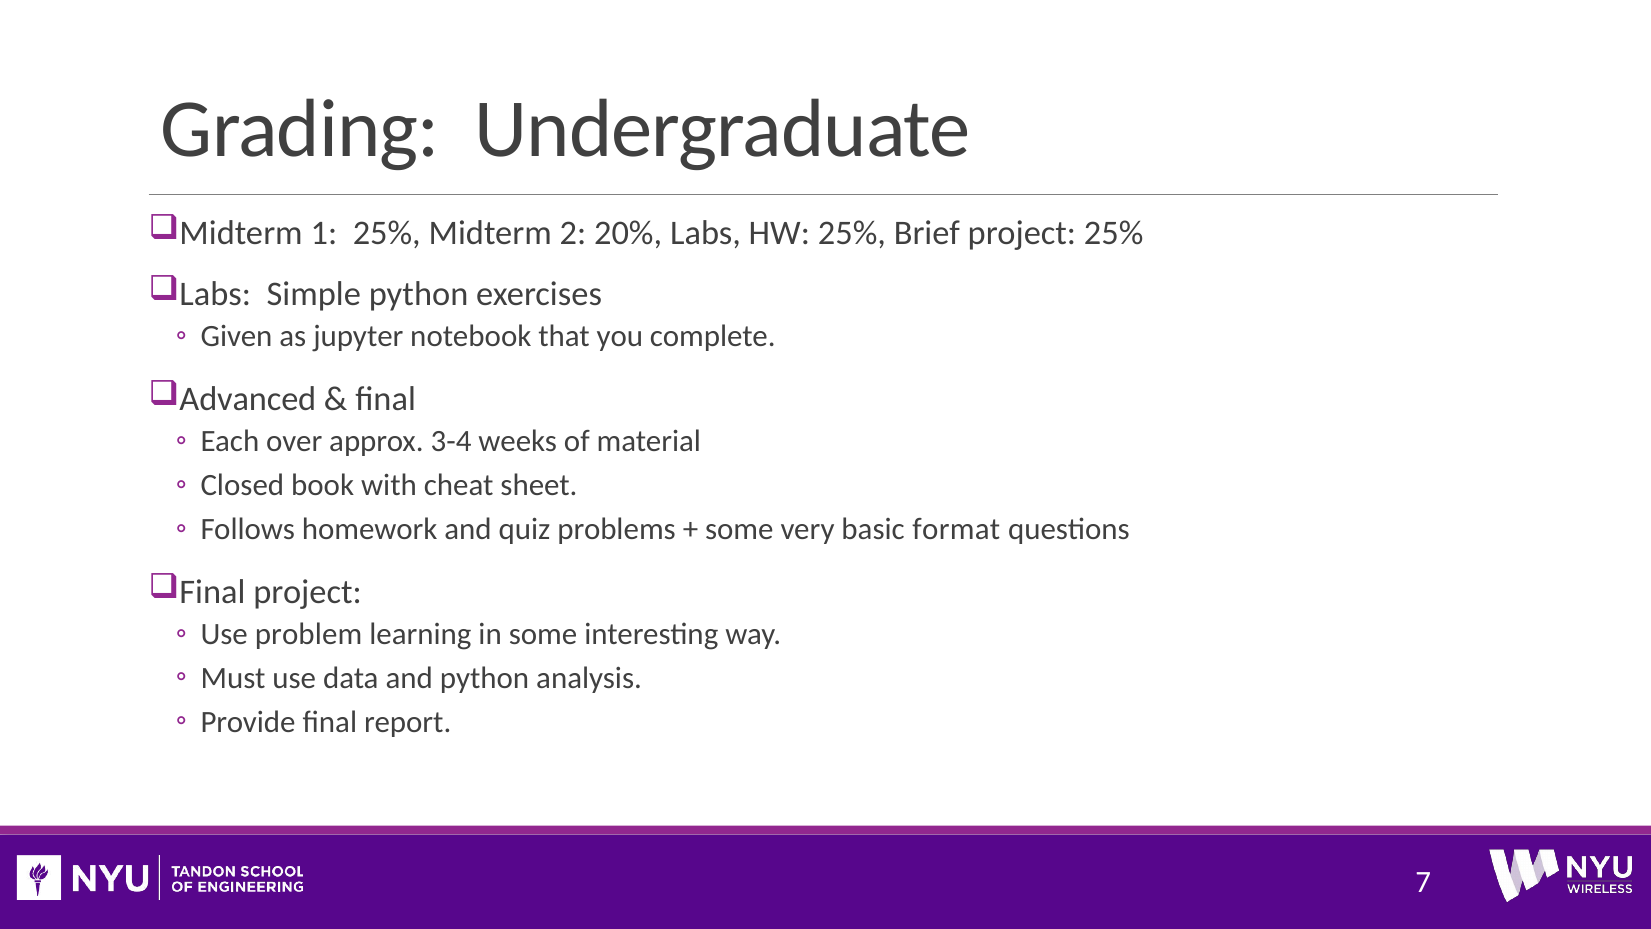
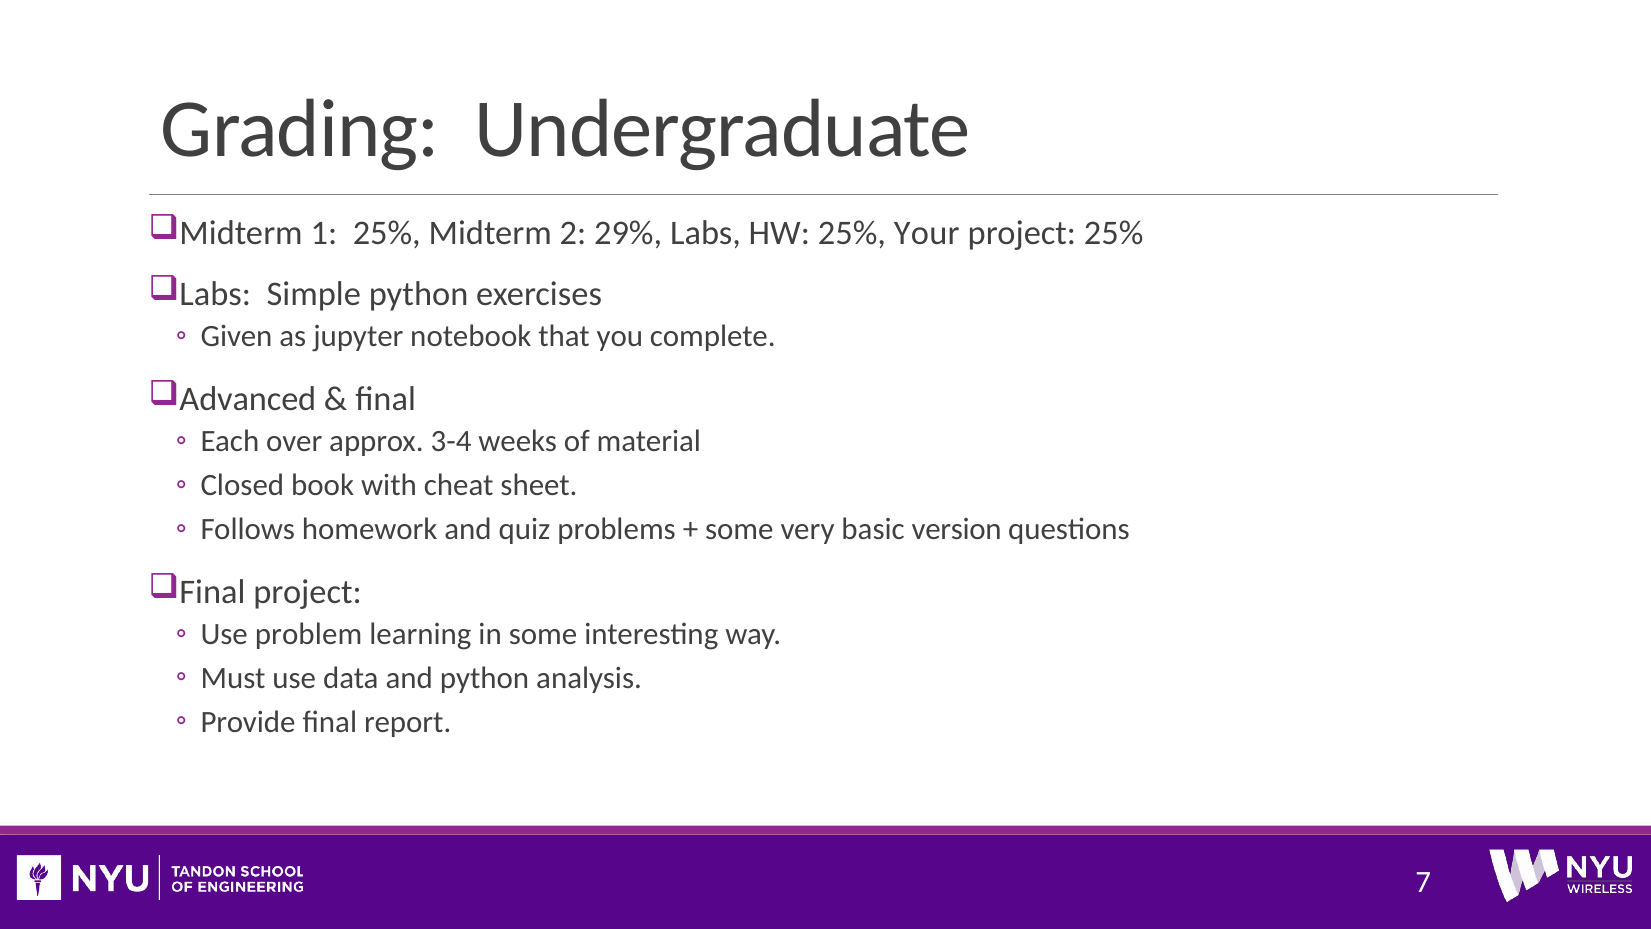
20%: 20% -> 29%
Brief: Brief -> Your
format: format -> version
